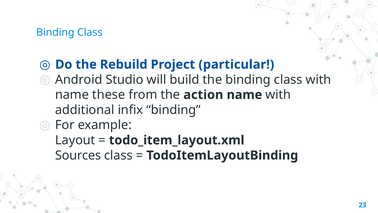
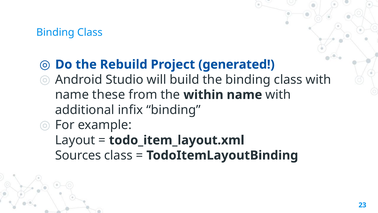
particular: particular -> generated
action: action -> within
